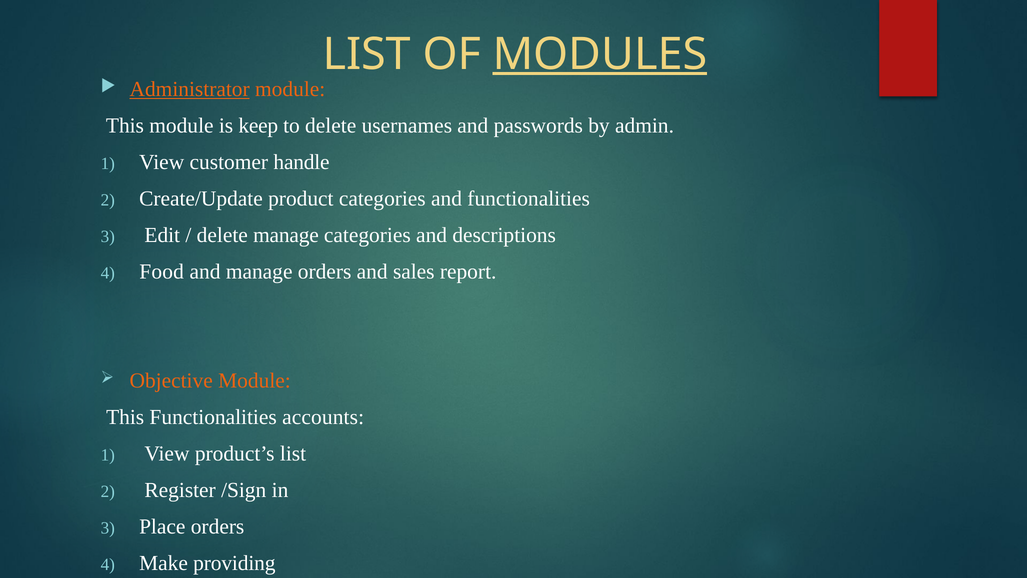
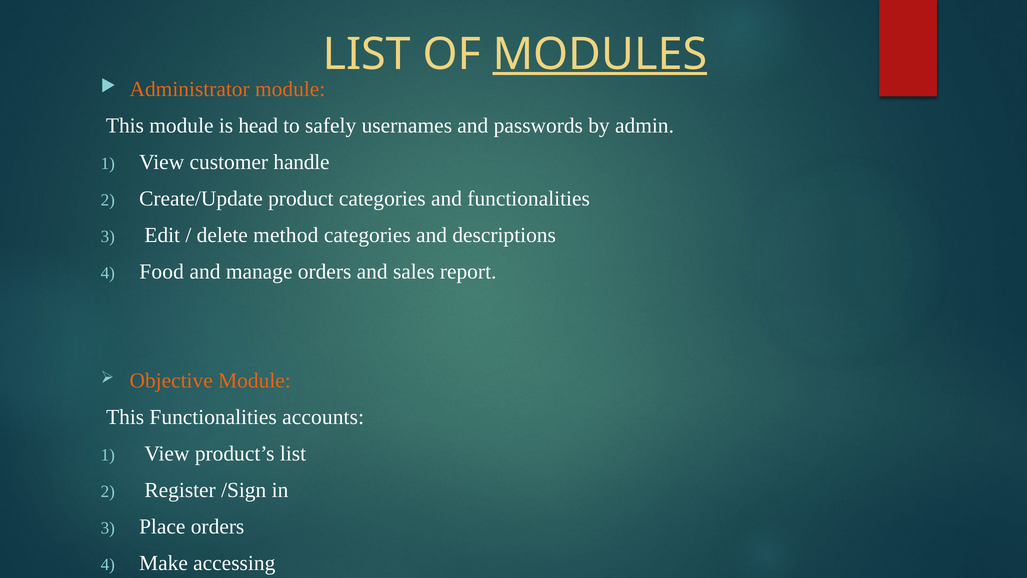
Administrator underline: present -> none
keep: keep -> head
to delete: delete -> safely
delete manage: manage -> method
providing: providing -> accessing
